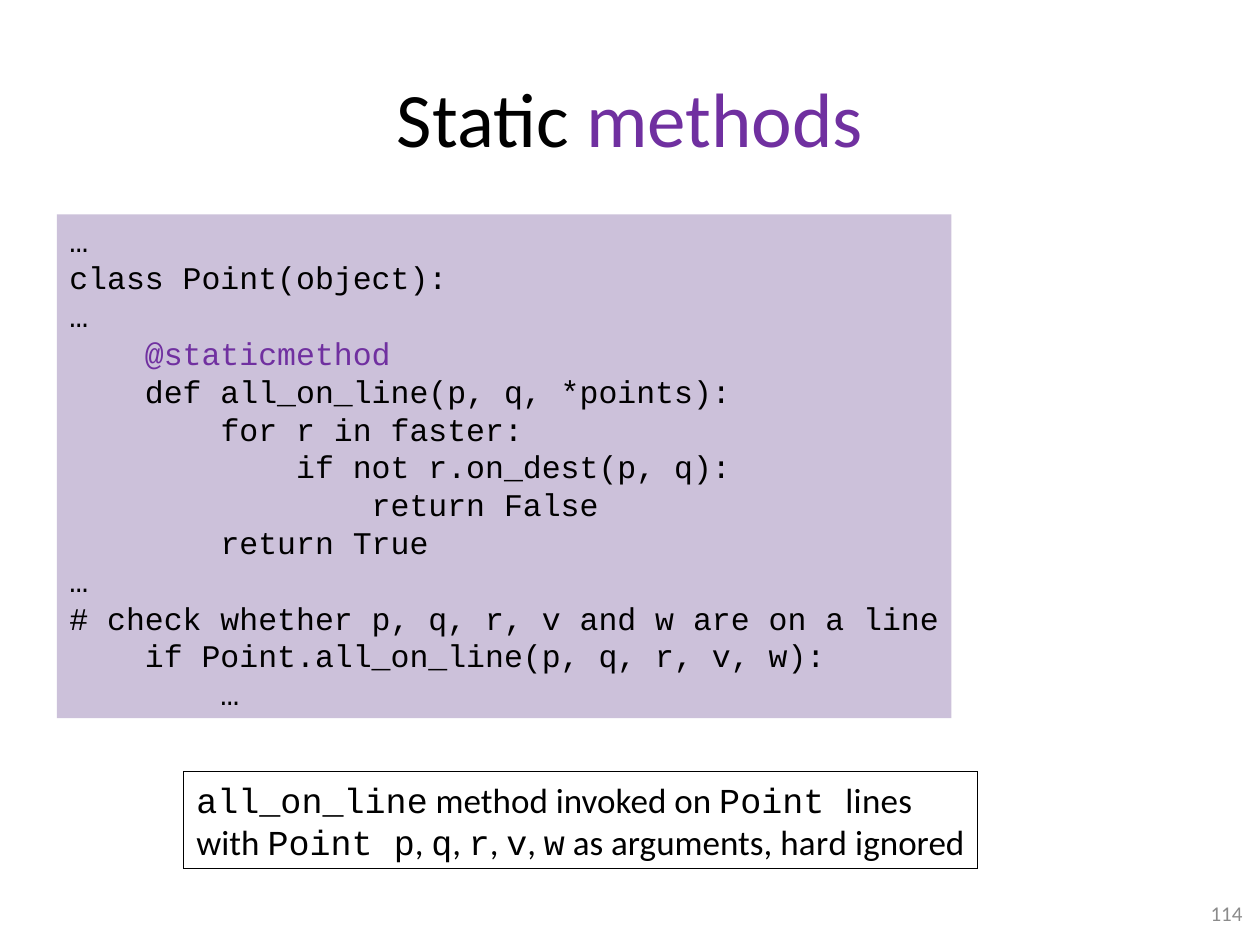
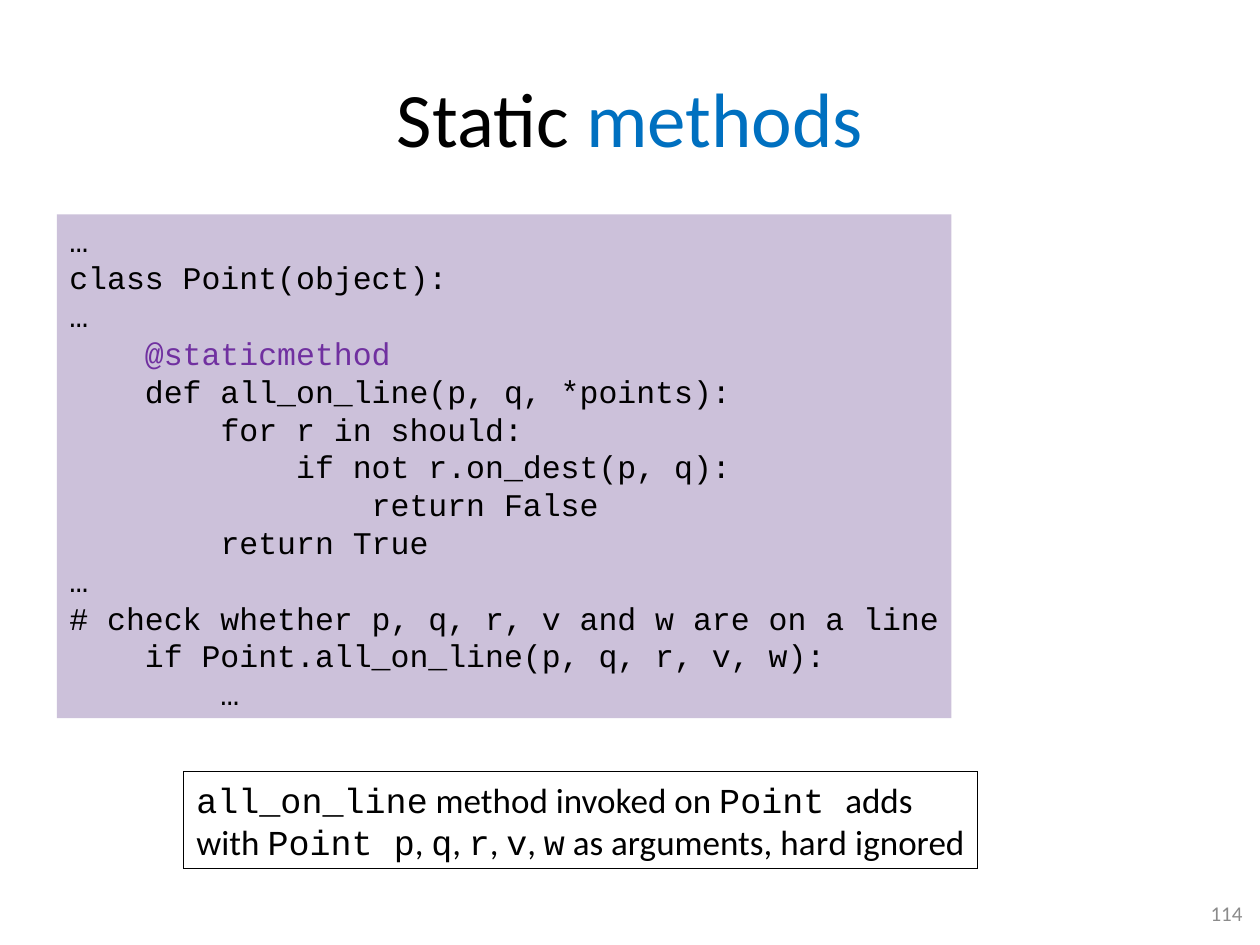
methods colour: purple -> blue
faster: faster -> should
lines: lines -> adds
